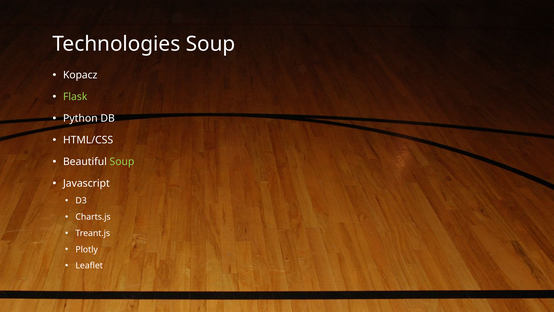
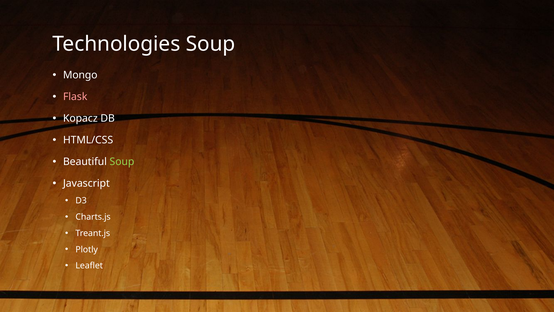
Kopacz: Kopacz -> Mongo
Flask colour: light green -> pink
Python: Python -> Kopacz
